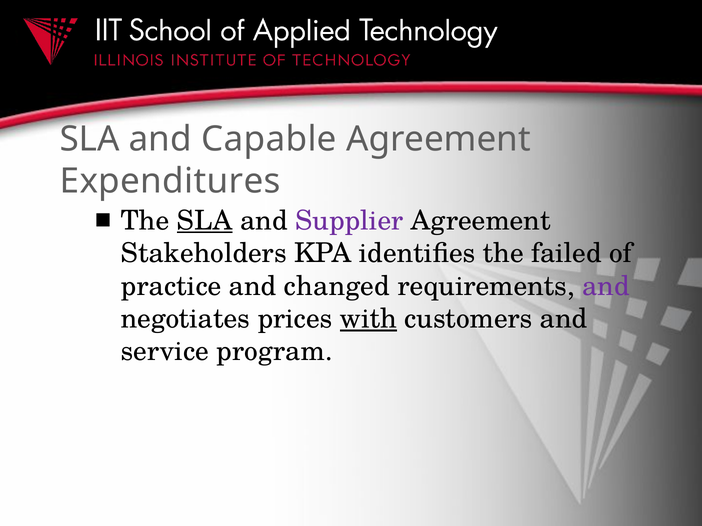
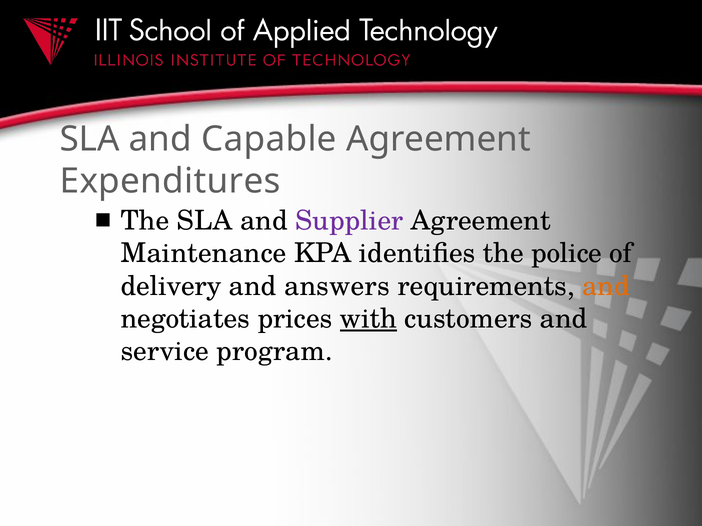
SLA at (205, 221) underline: present -> none
Stakeholders: Stakeholders -> Maintenance
failed: failed -> police
practice: practice -> delivery
changed: changed -> answers
and at (606, 286) colour: purple -> orange
